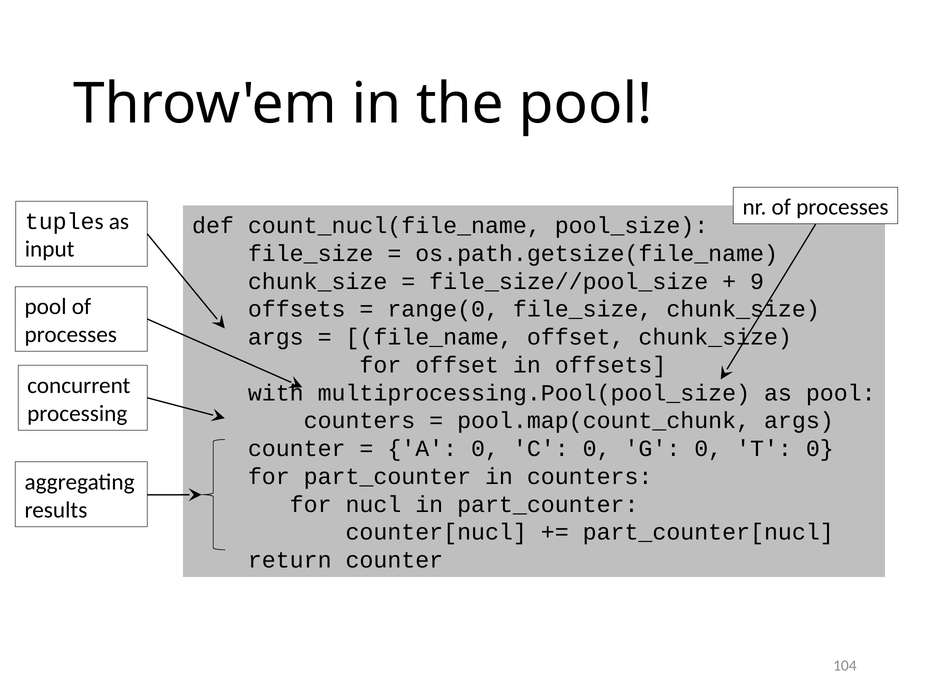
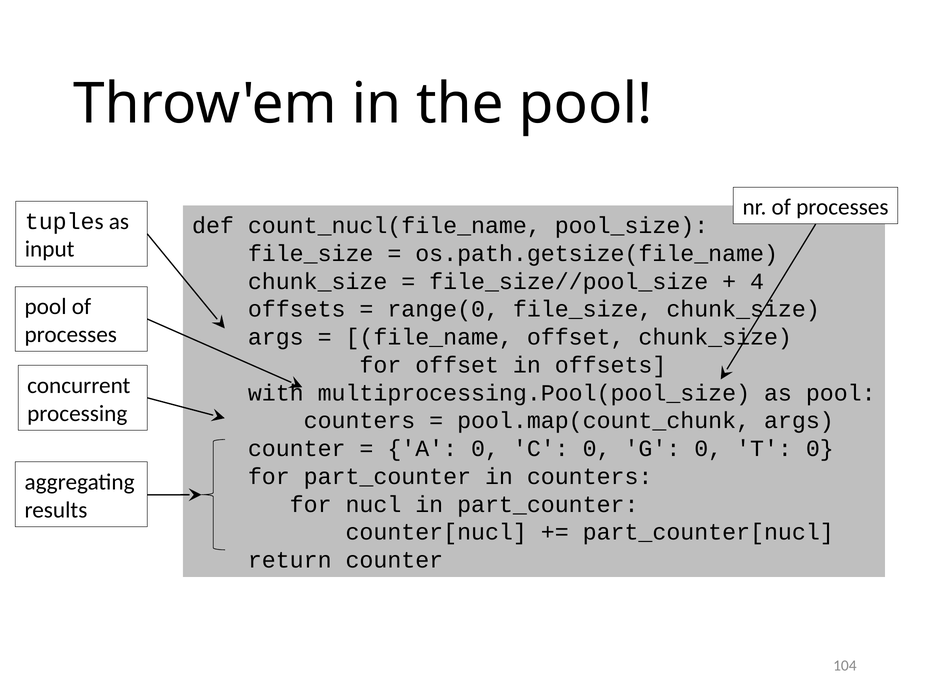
9: 9 -> 4
